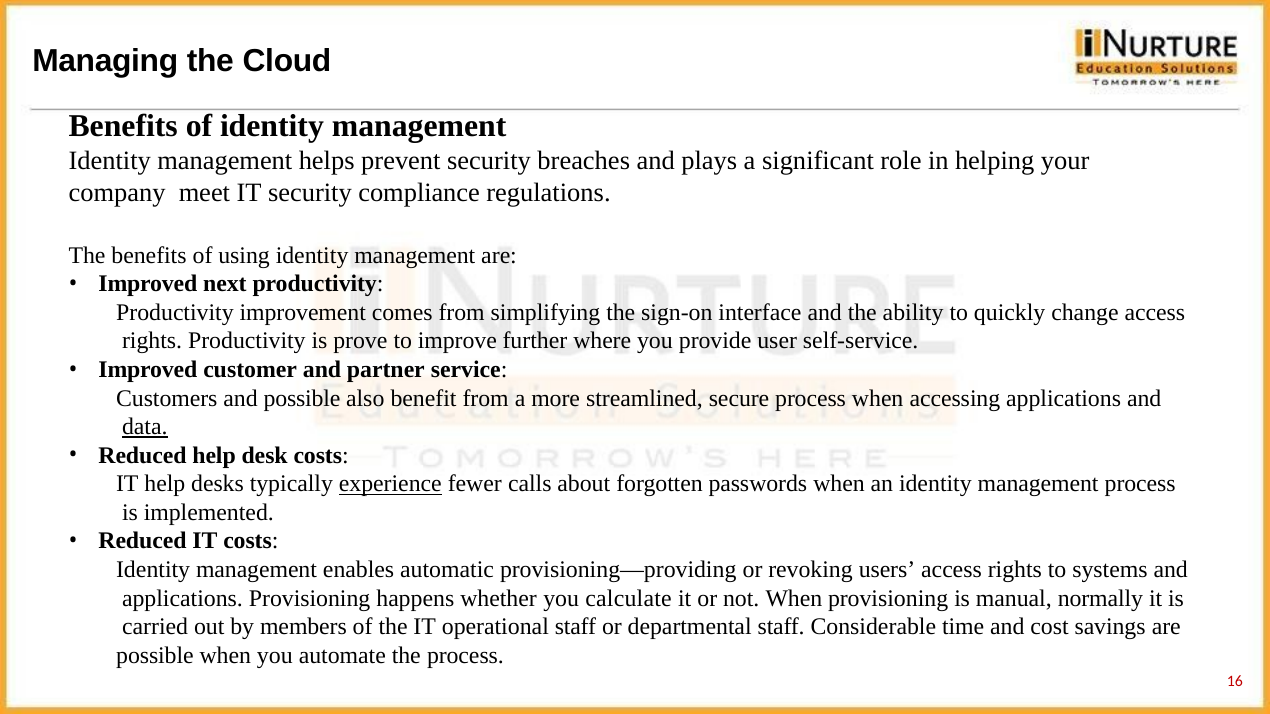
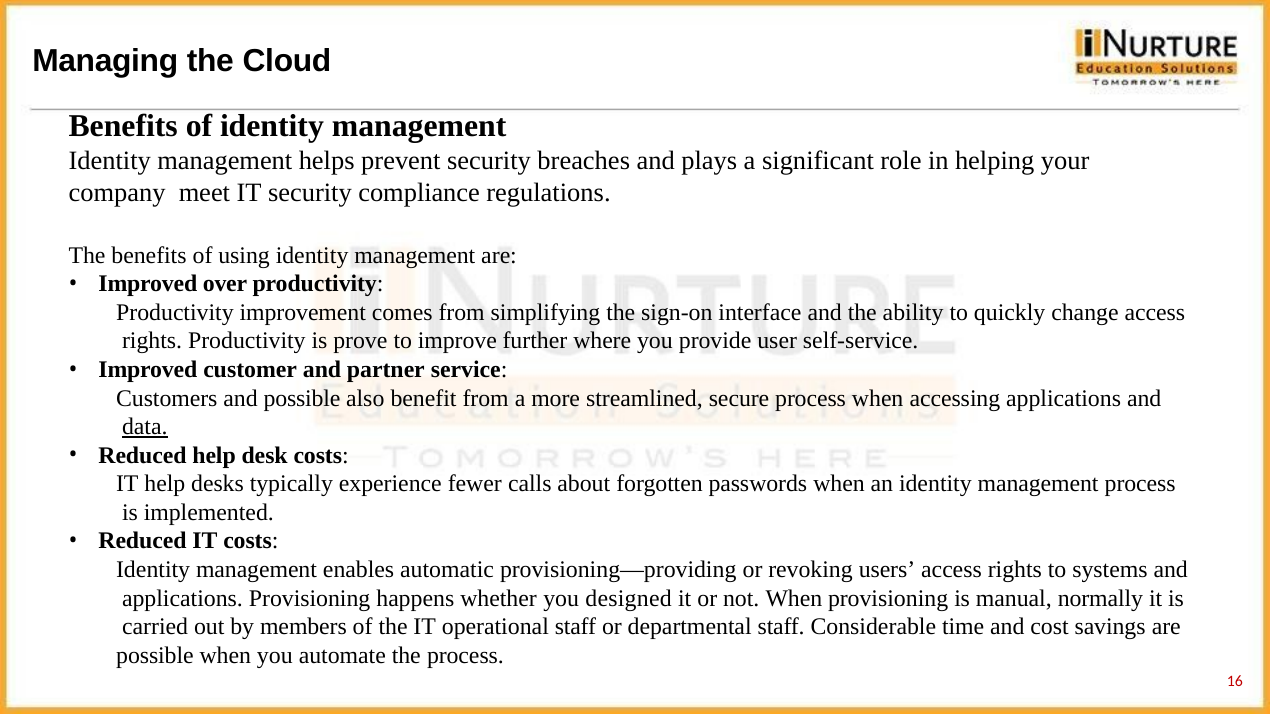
next: next -> over
experience underline: present -> none
calculate: calculate -> designed
